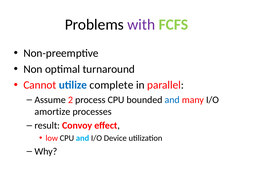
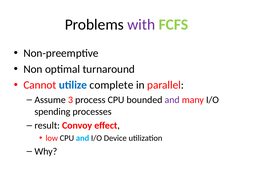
2: 2 -> 3
and at (172, 100) colour: blue -> purple
amortize: amortize -> spending
